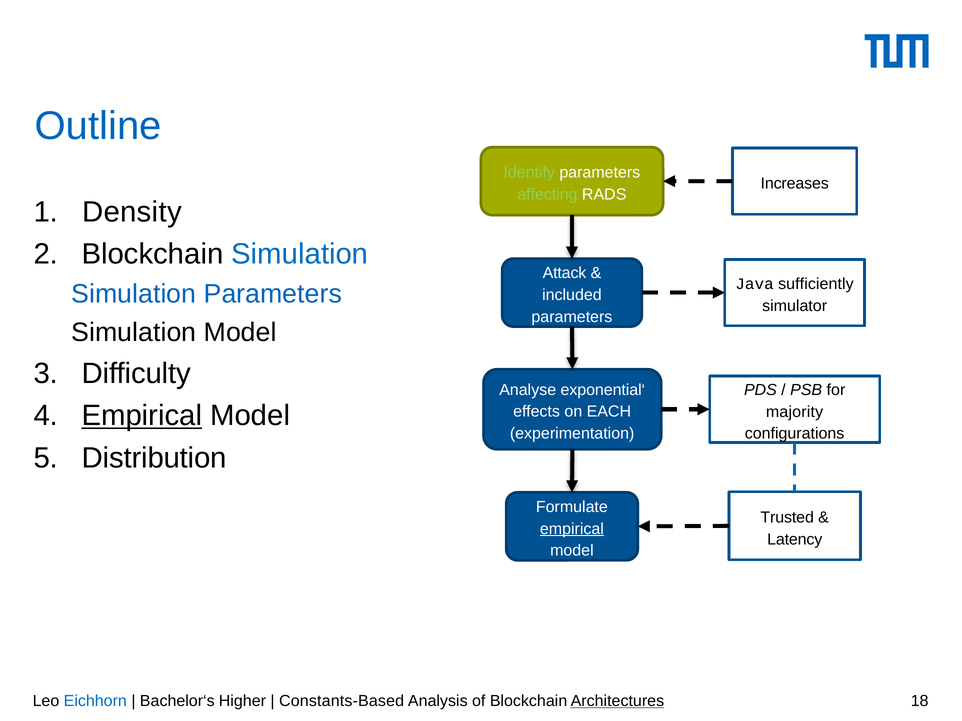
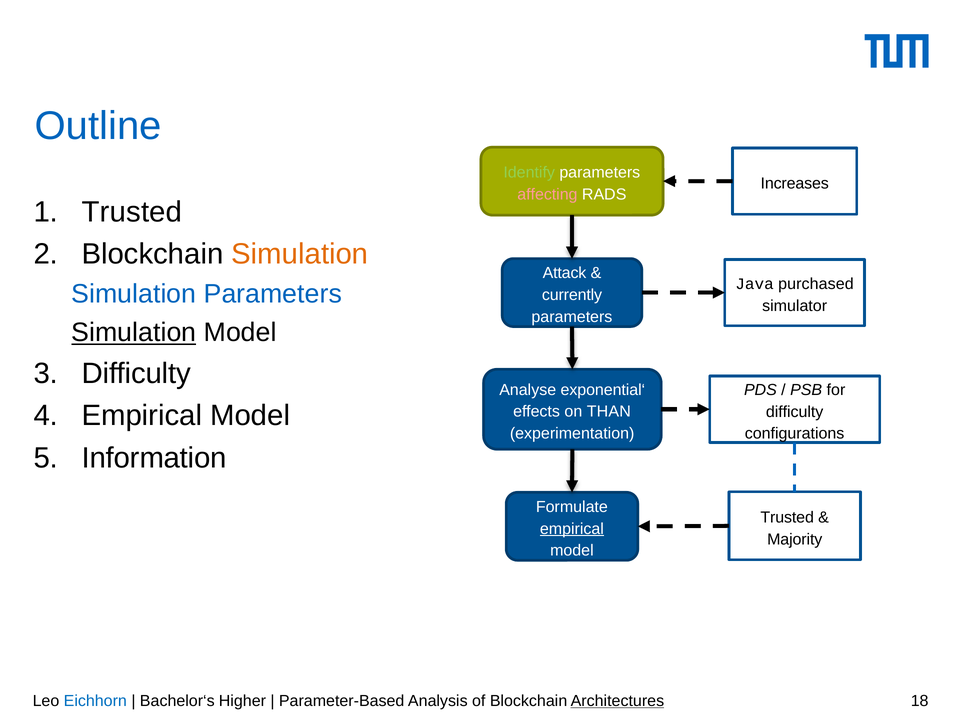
affecting colour: light green -> pink
Density at (132, 212): Density -> Trusted
Simulation at (300, 254) colour: blue -> orange
sufficiently: sufficiently -> purchased
included: included -> currently
Simulation at (134, 333) underline: none -> present
Empirical at (142, 416) underline: present -> none
EACH: EACH -> THAN
majority at (795, 412): majority -> difficulty
Distribution: Distribution -> Information
Latency: Latency -> Majority
Constants-Based: Constants-Based -> Parameter-Based
